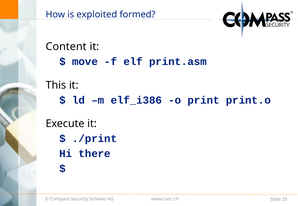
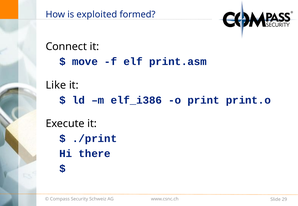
Content: Content -> Connect
This: This -> Like
